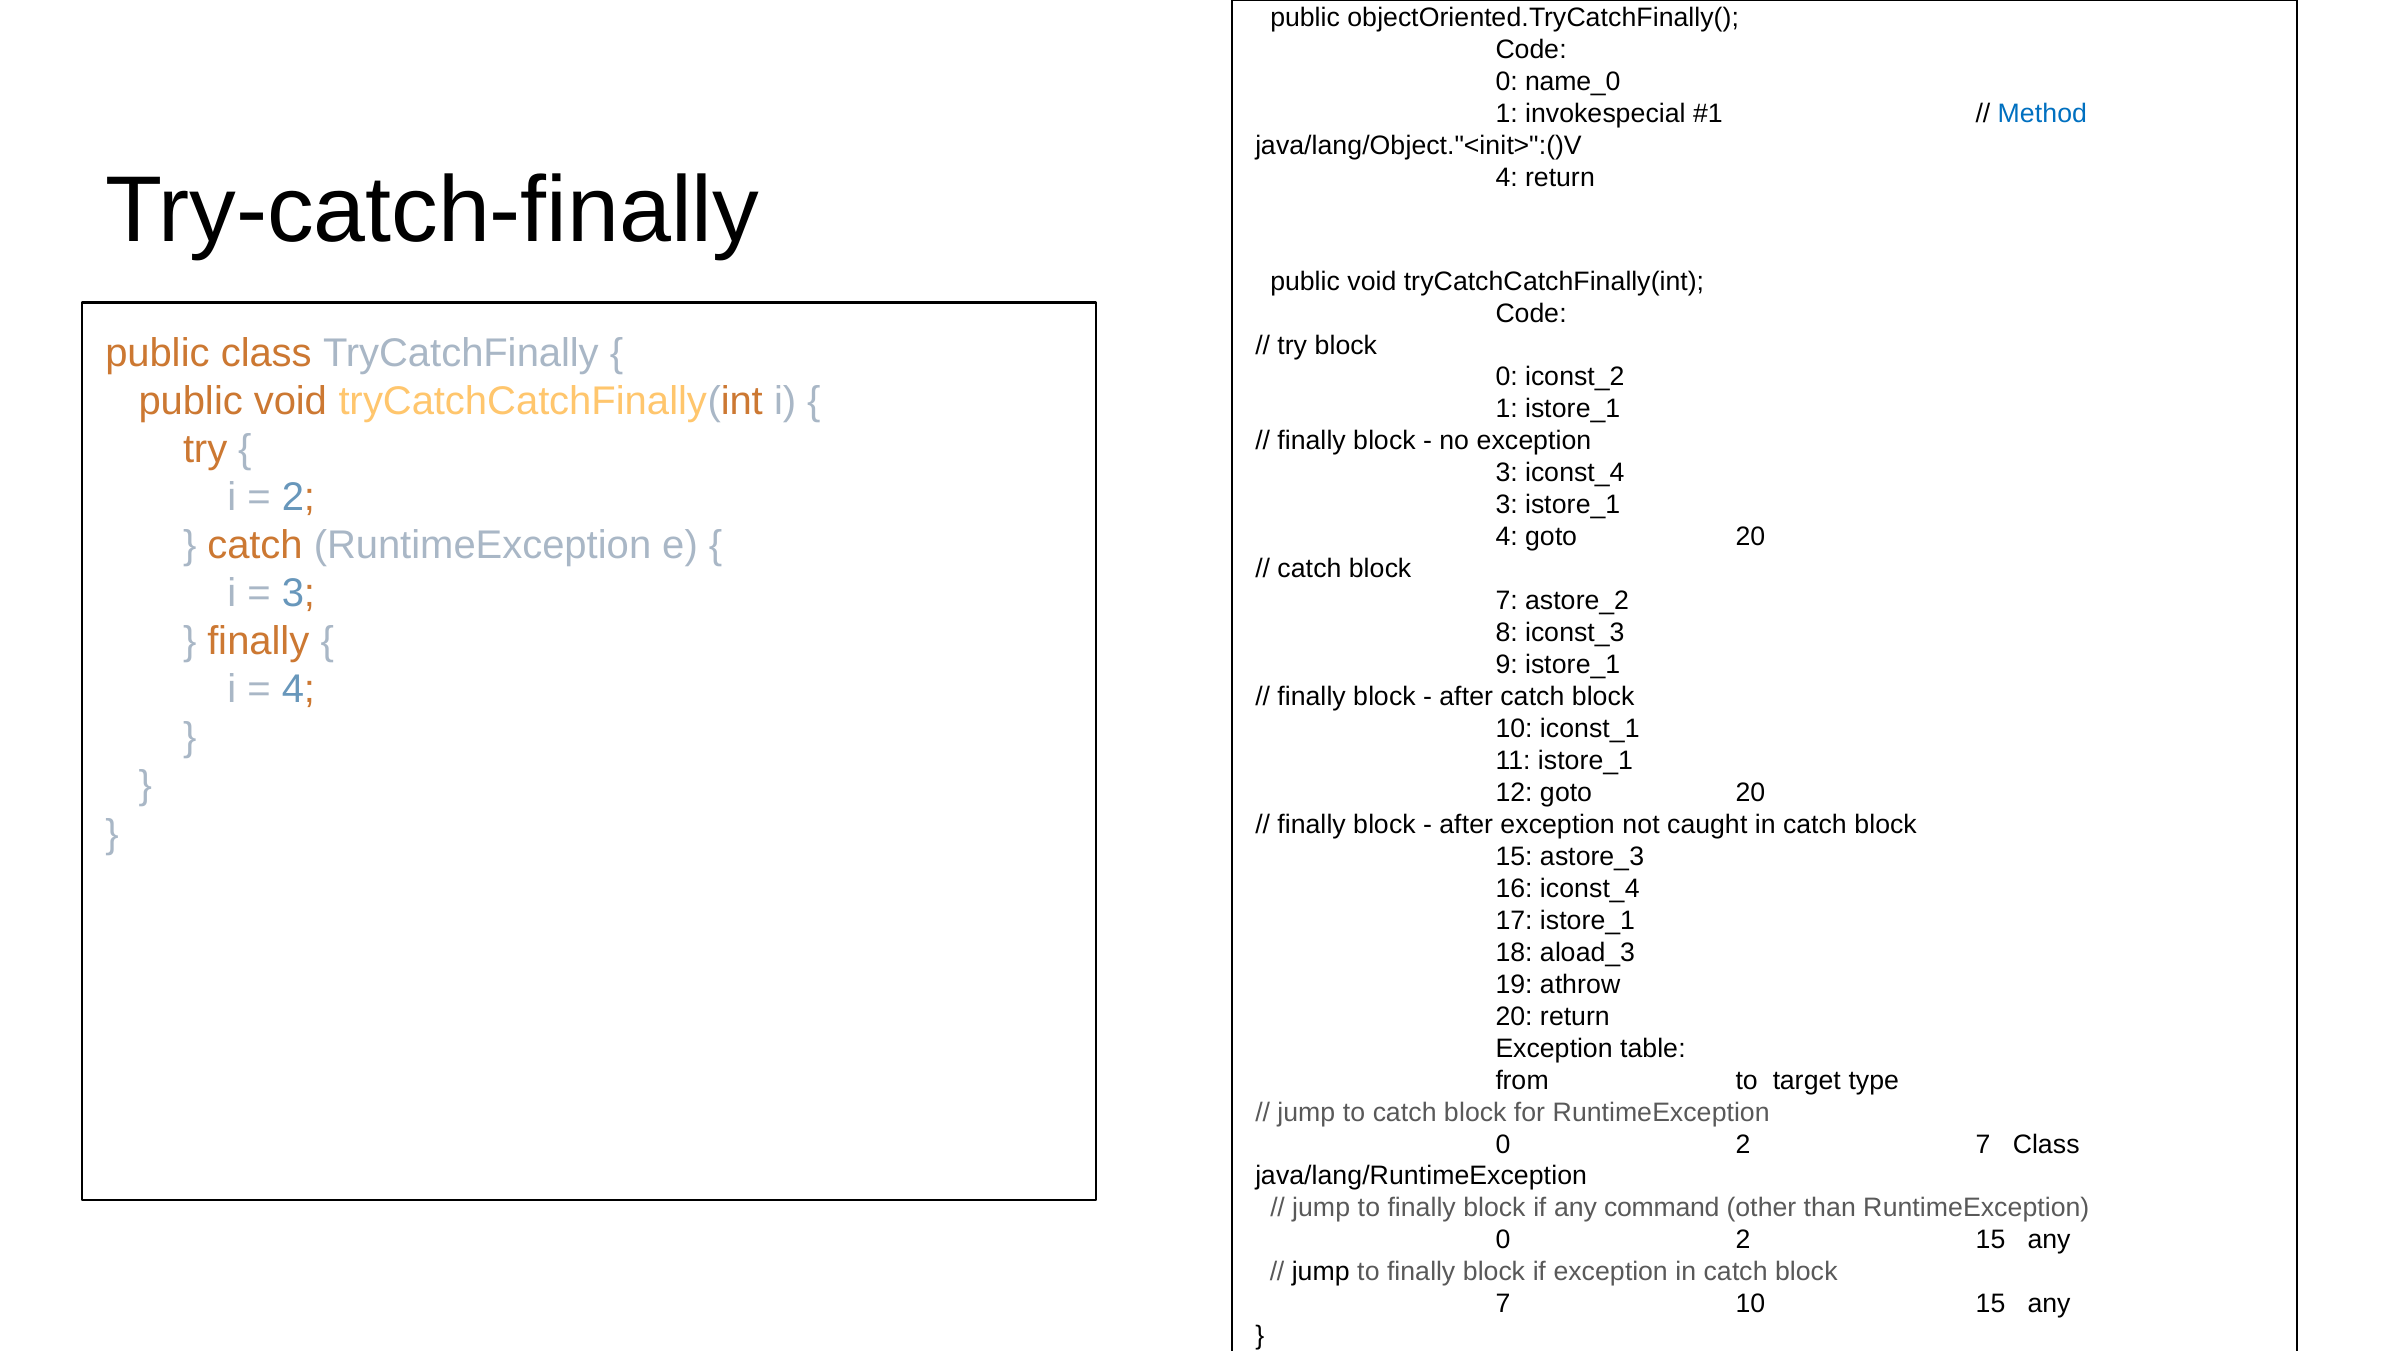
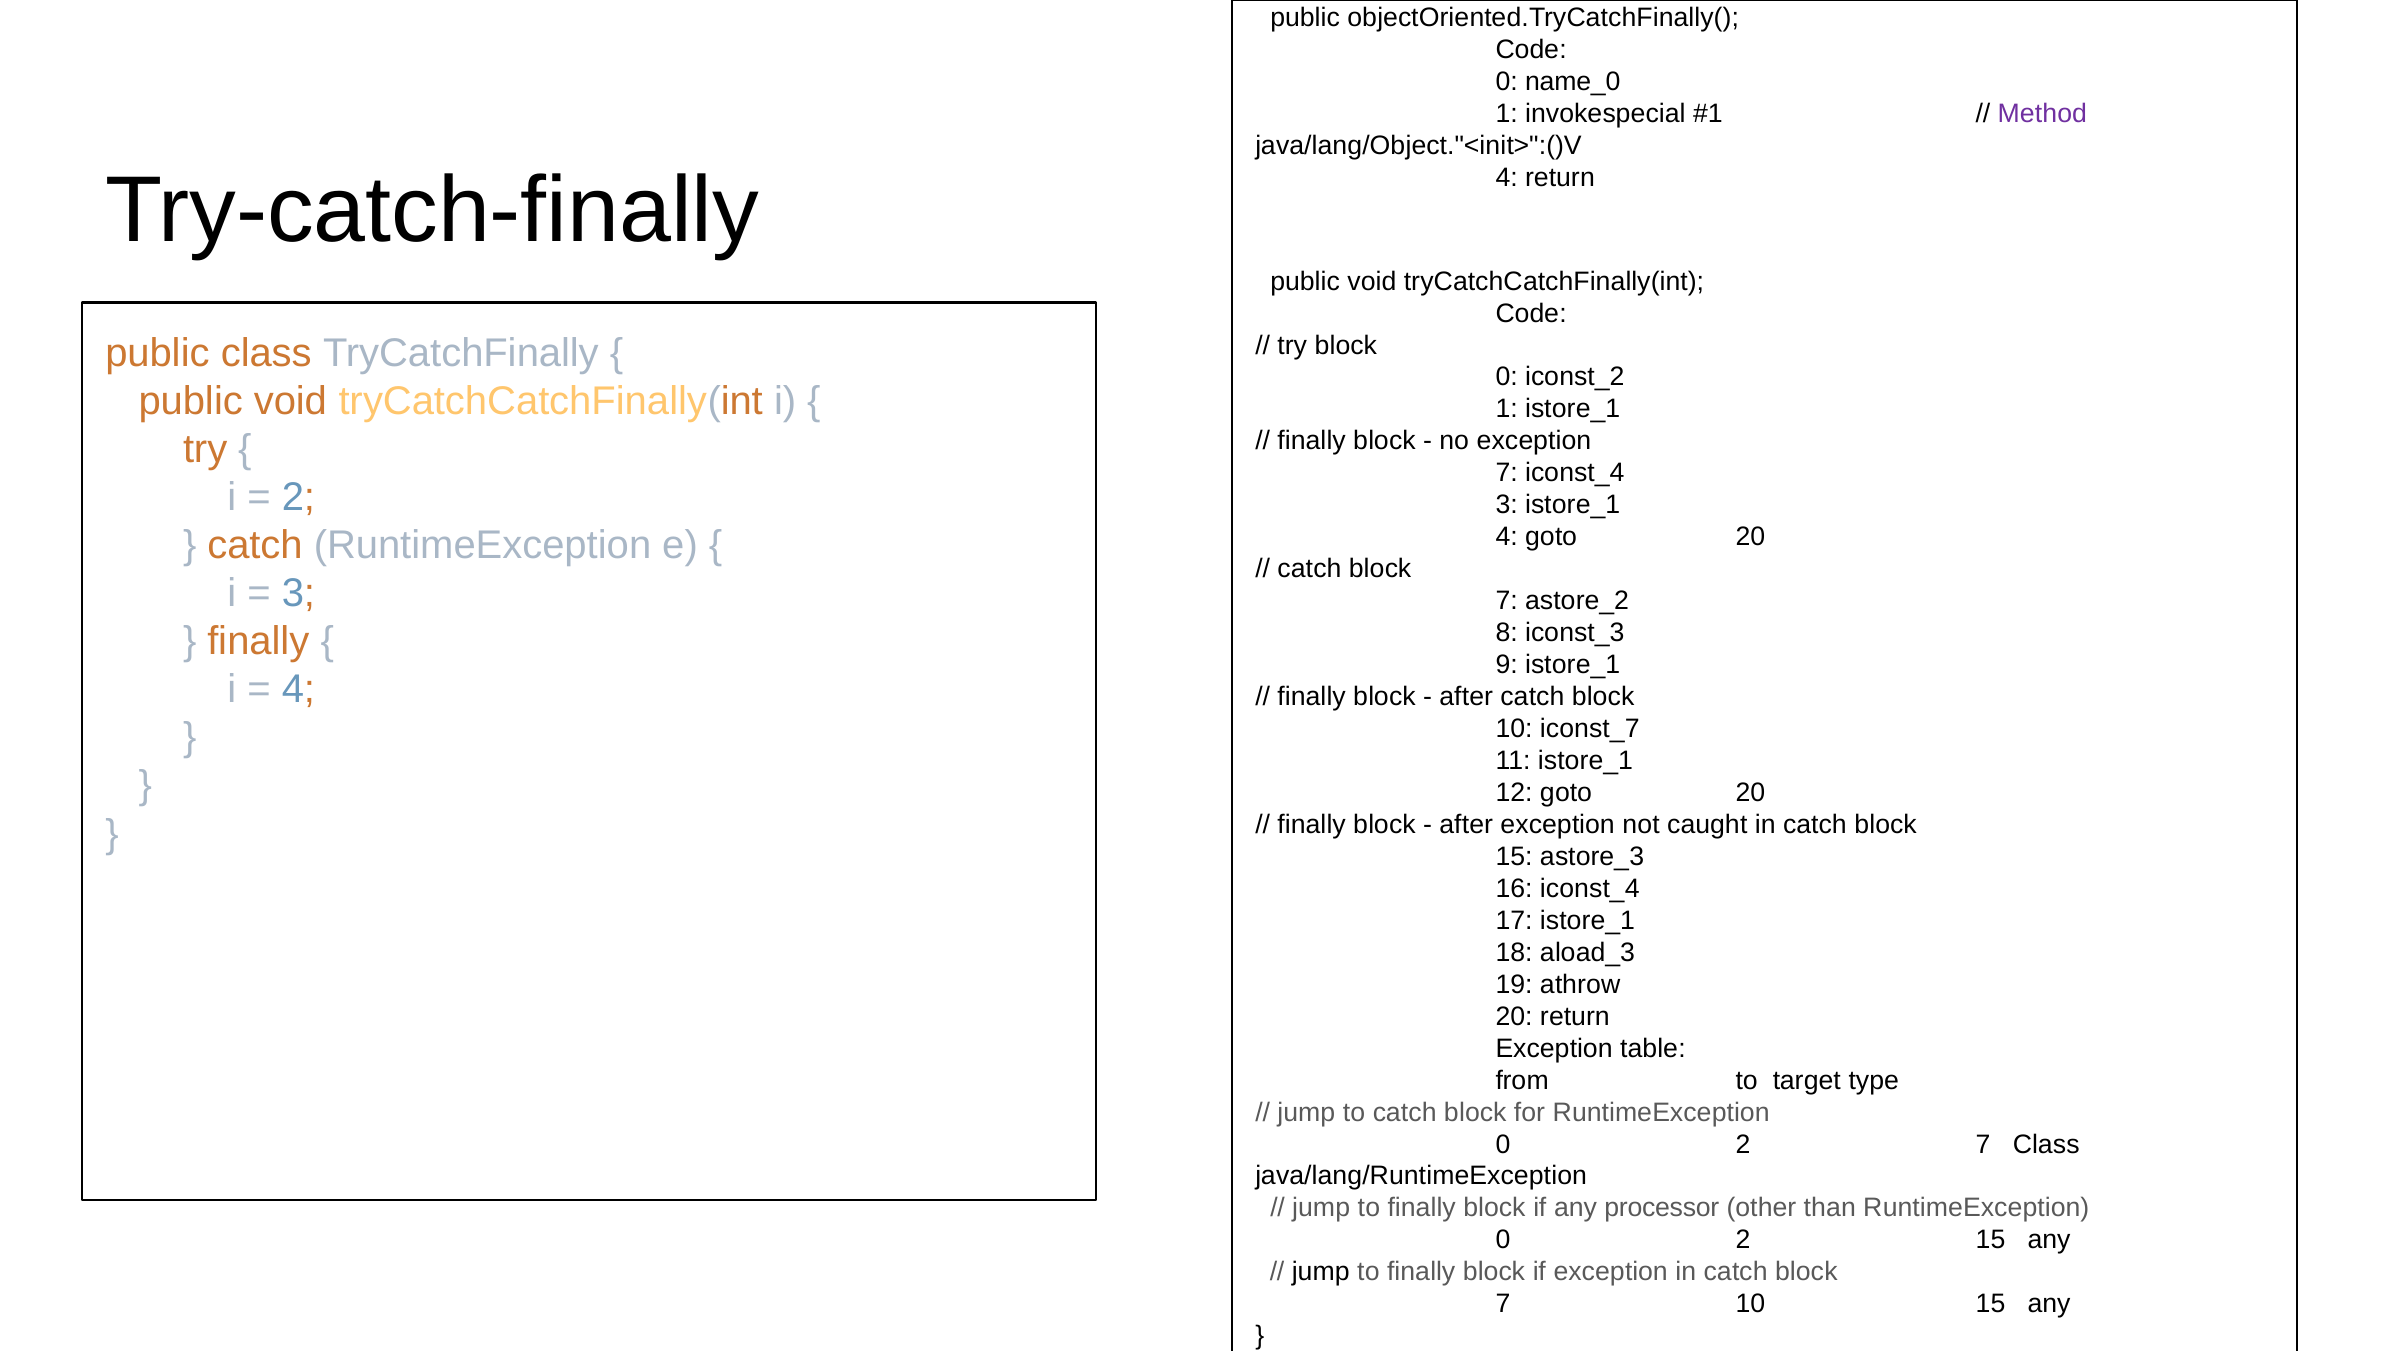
Method colour: blue -> purple
3 at (1507, 473): 3 -> 7
iconst_1: iconst_1 -> iconst_7
command: command -> processor
